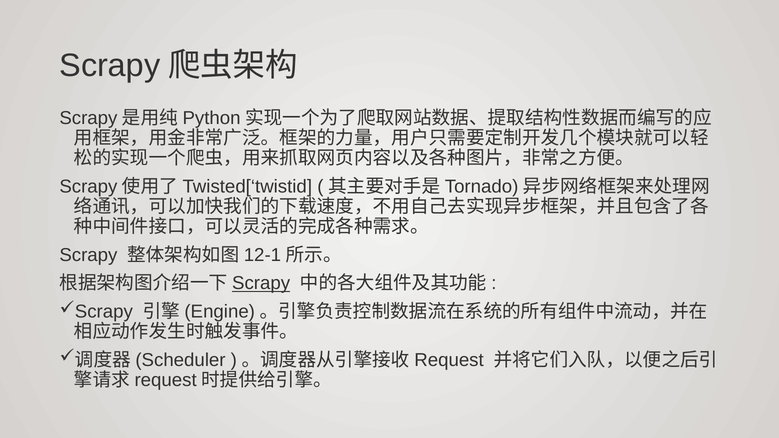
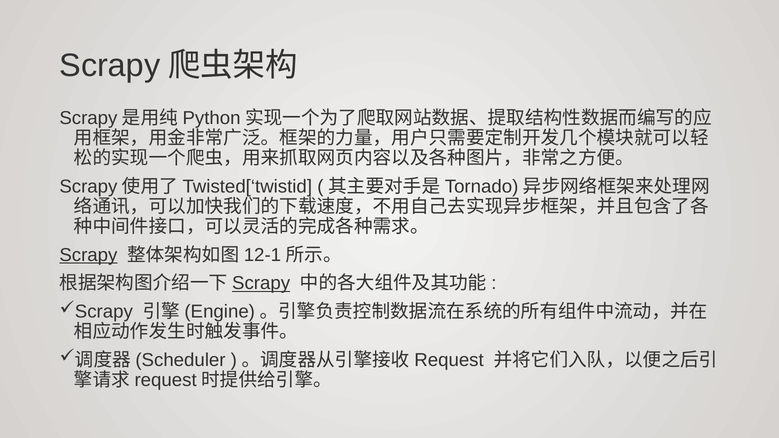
Scrapy at (88, 255) underline: none -> present
